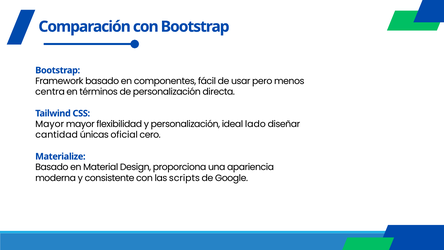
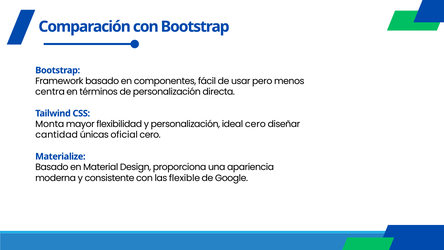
Mayor at (50, 124): Mayor -> Monta
ideal lado: lado -> cero
scripts: scripts -> flexible
